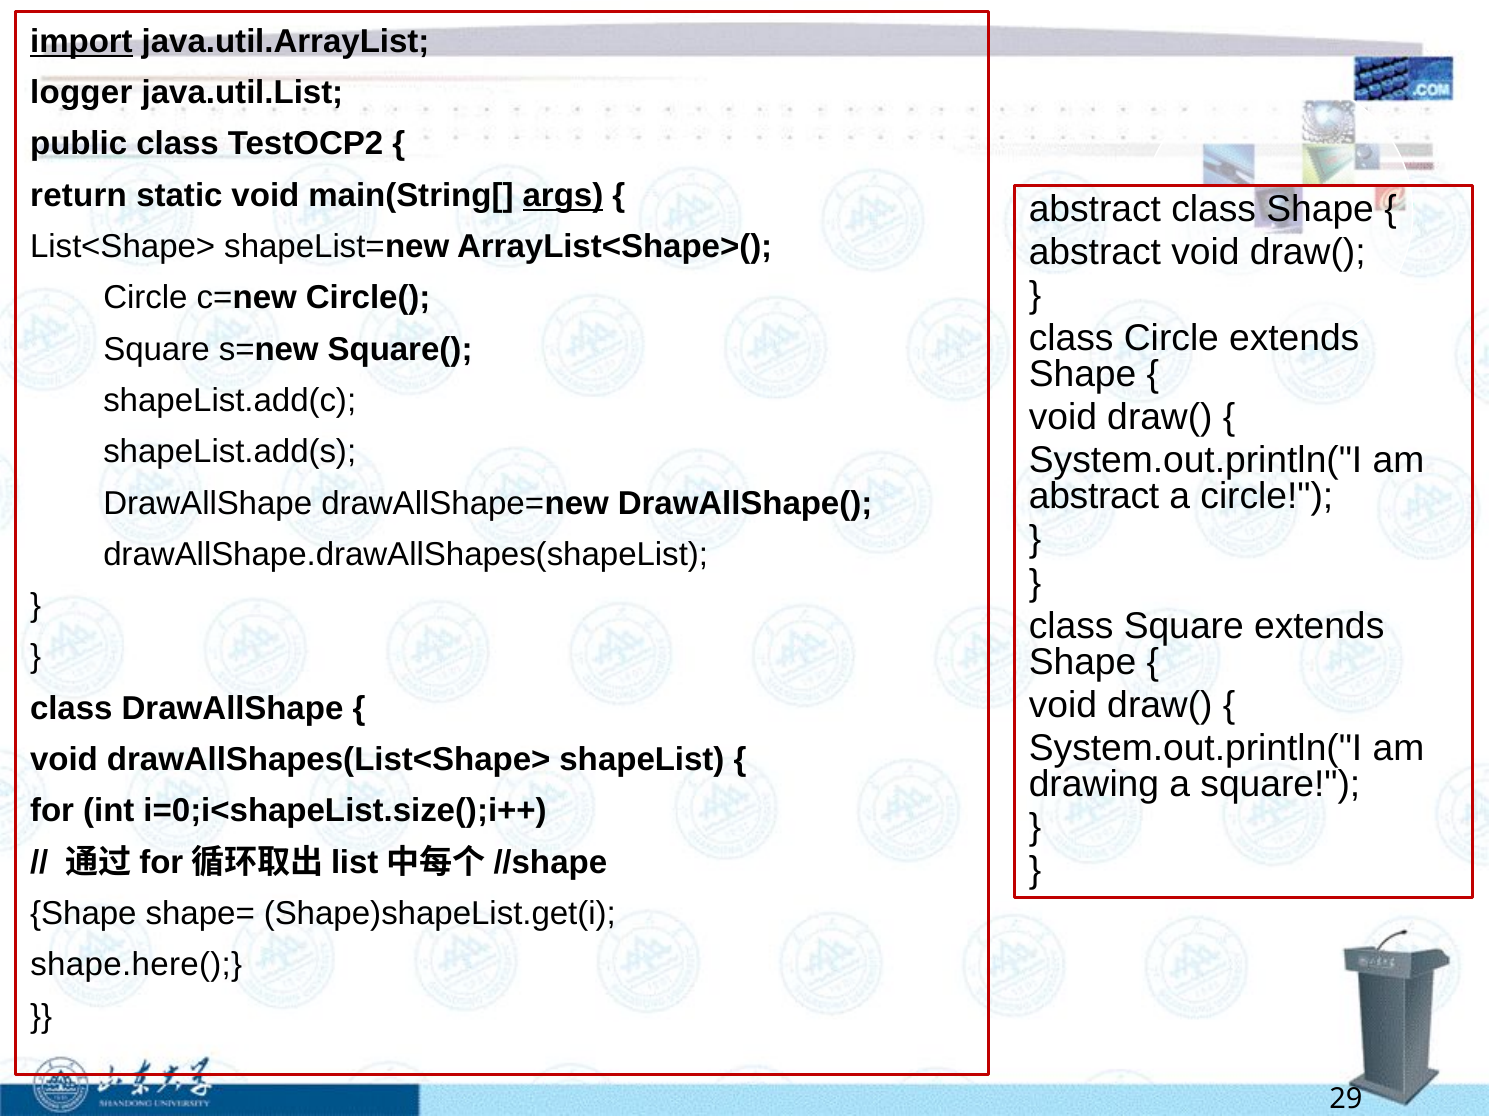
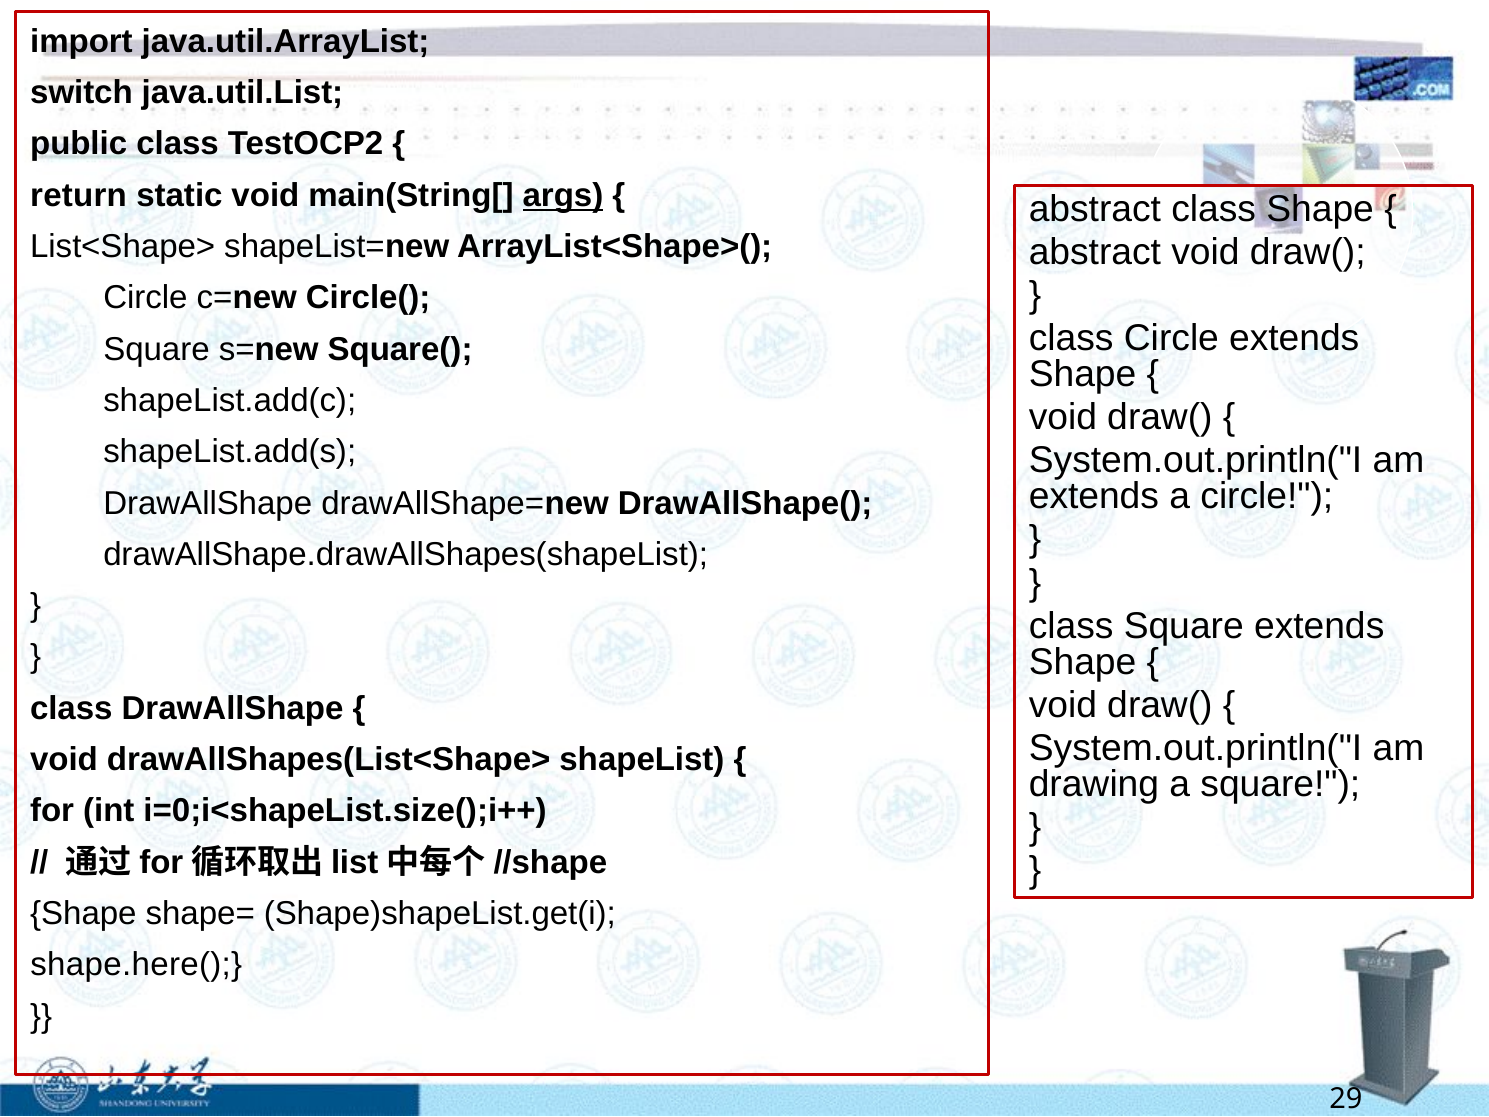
import underline: present -> none
logger: logger -> switch
abstract at (1094, 496): abstract -> extends
